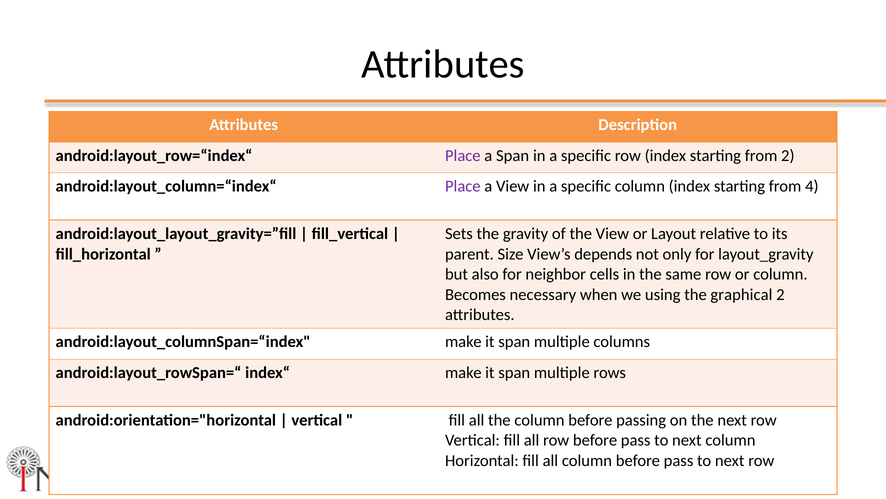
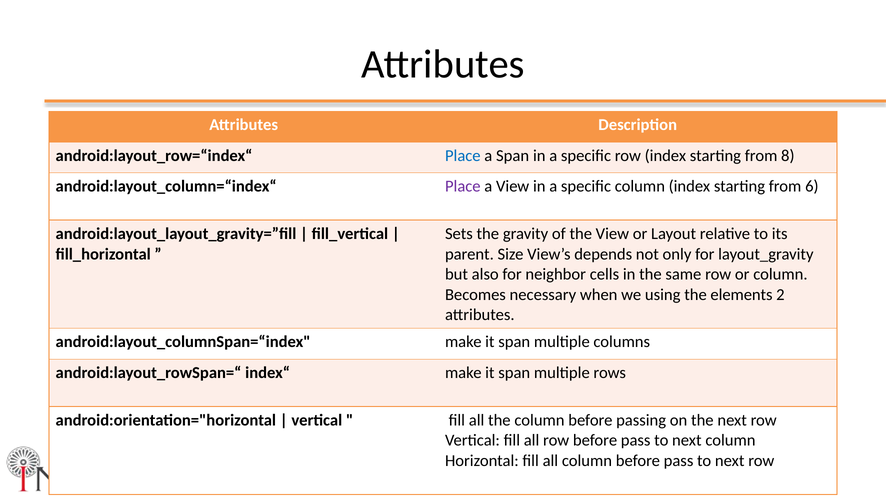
Place at (463, 156) colour: purple -> blue
from 2: 2 -> 8
4: 4 -> 6
graphical: graphical -> elements
